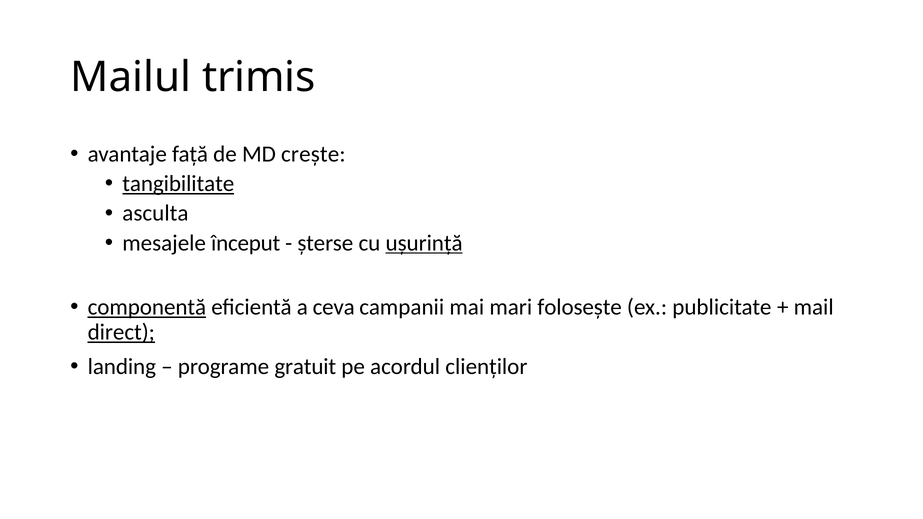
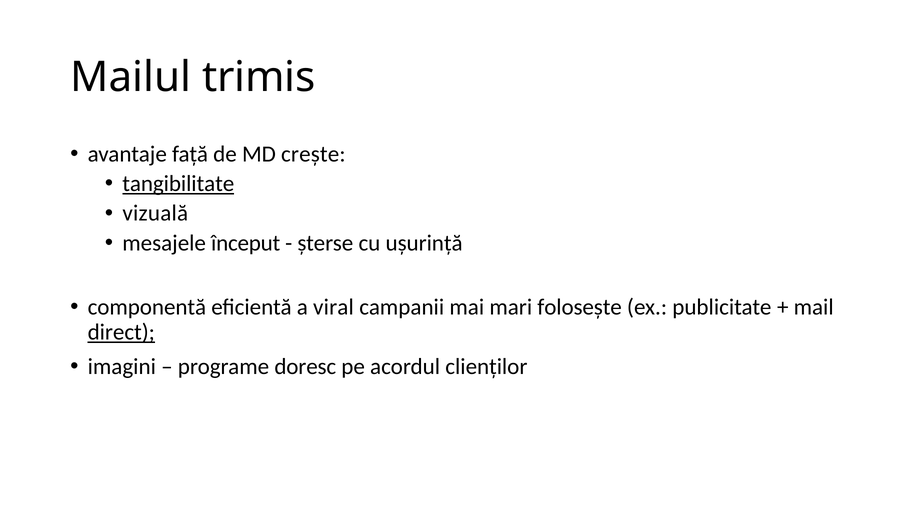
asculta: asculta -> vizuală
ușurință underline: present -> none
componentă underline: present -> none
ceva: ceva -> viral
landing: landing -> imagini
gratuit: gratuit -> doresc
